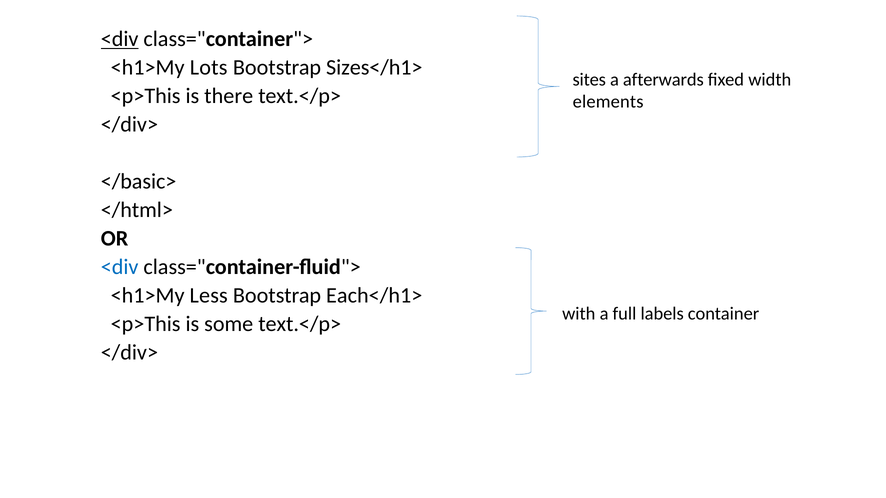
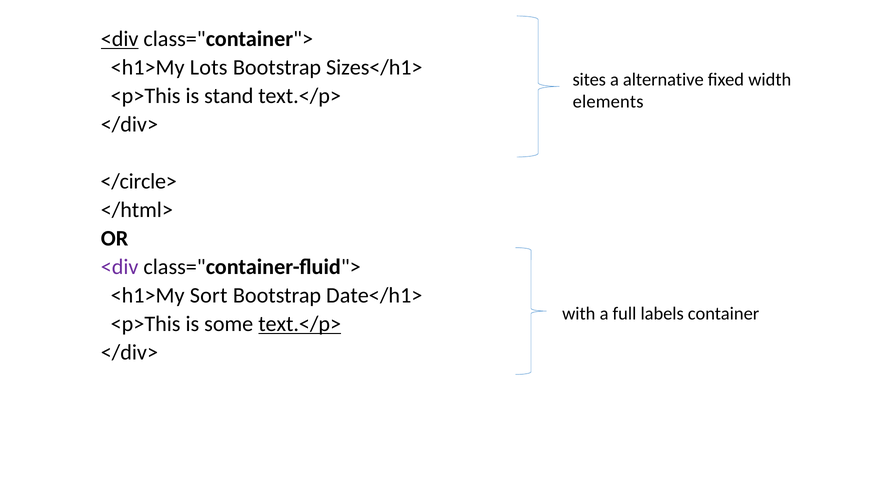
afterwards: afterwards -> alternative
there: there -> stand
</basic>: </basic> -> </circle>
<div at (120, 267) colour: blue -> purple
Less: Less -> Sort
Each</h1>: Each</h1> -> Date</h1>
text.</p> at (300, 324) underline: none -> present
